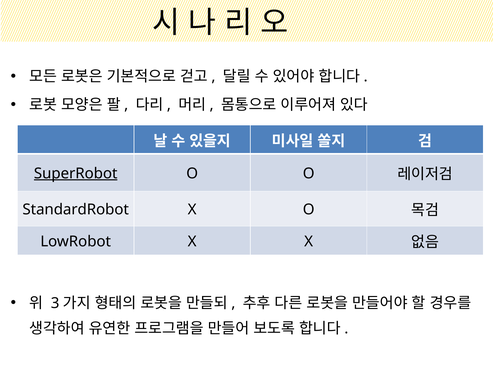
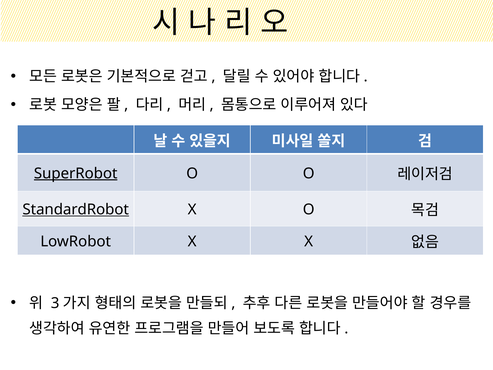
StandardRobot underline: none -> present
